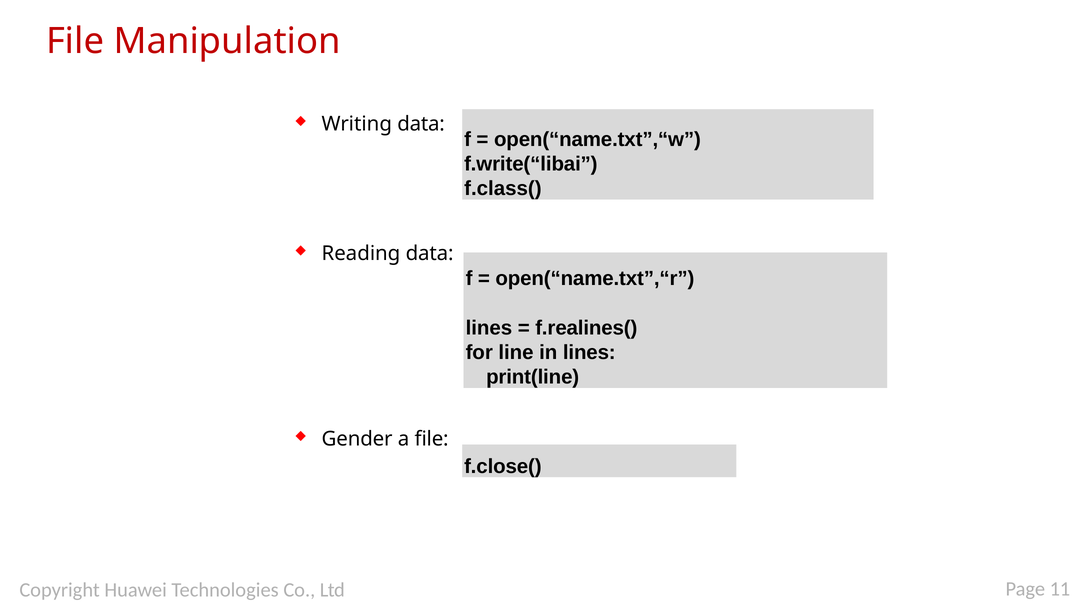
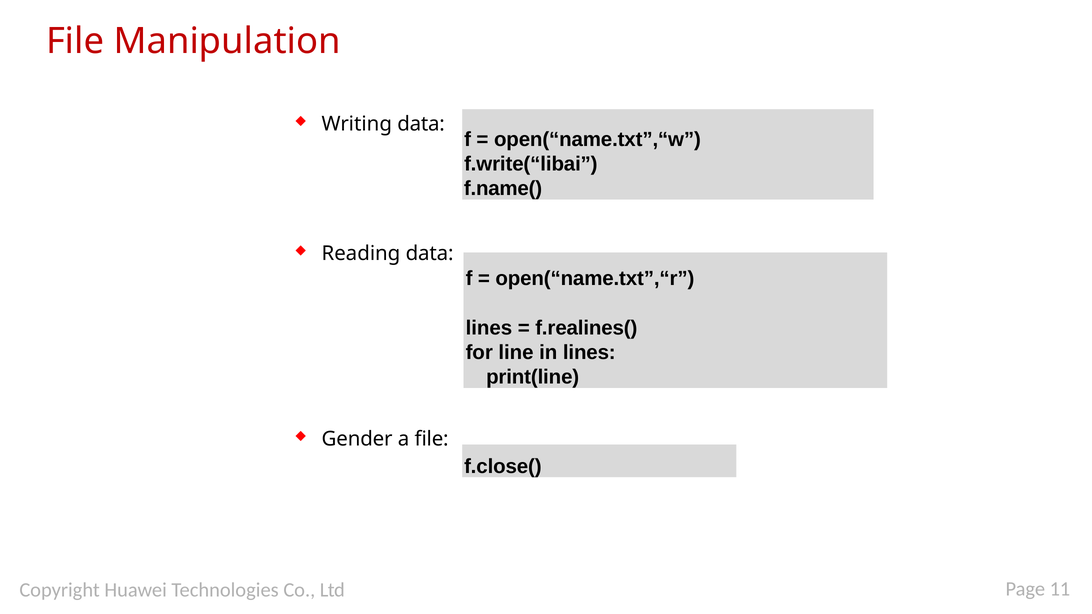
f.class(: f.class( -> f.name(
